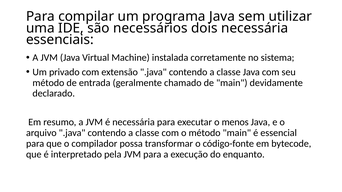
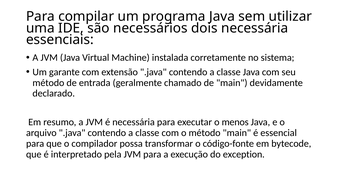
privado: privado -> garante
enquanto: enquanto -> exception
